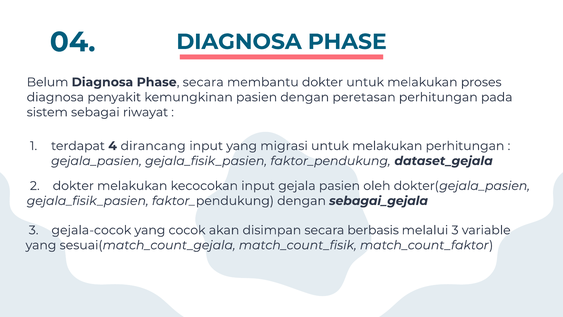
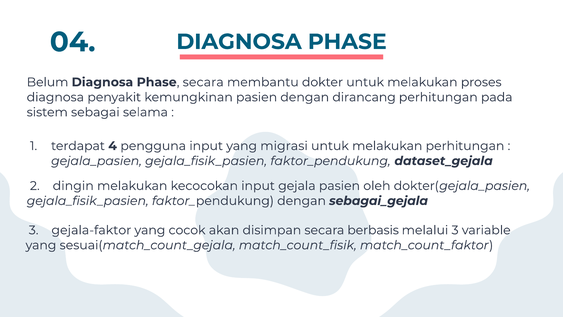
peretasan: peretasan -> dirancang
riwayat: riwayat -> selama
dirancang: dirancang -> pengguna
2 dokter: dokter -> dingin
gejala-cocok: gejala-cocok -> gejala-faktor
